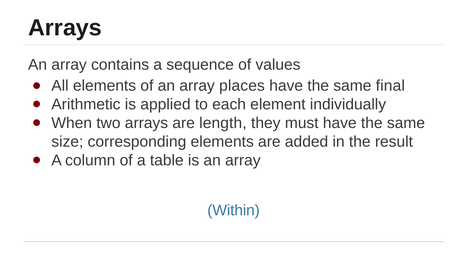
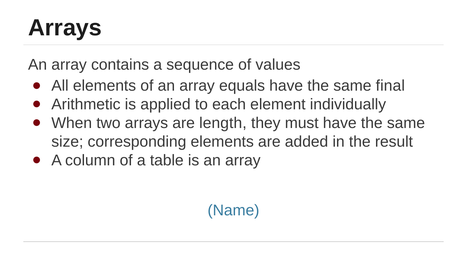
places: places -> equals
Within: Within -> Name
